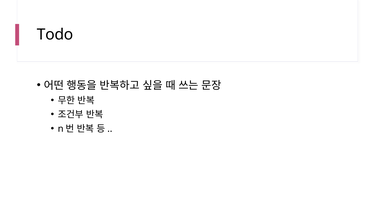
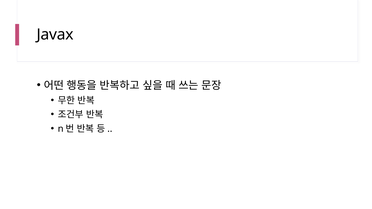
Todo: Todo -> Javax
